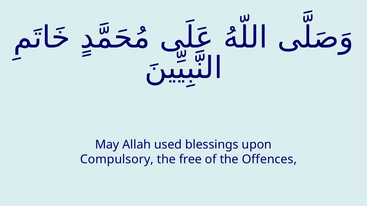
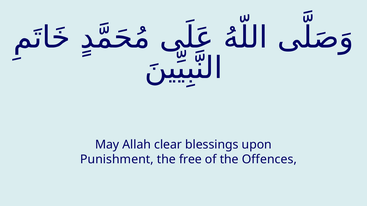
used: used -> clear
Compulsory: Compulsory -> Punishment
